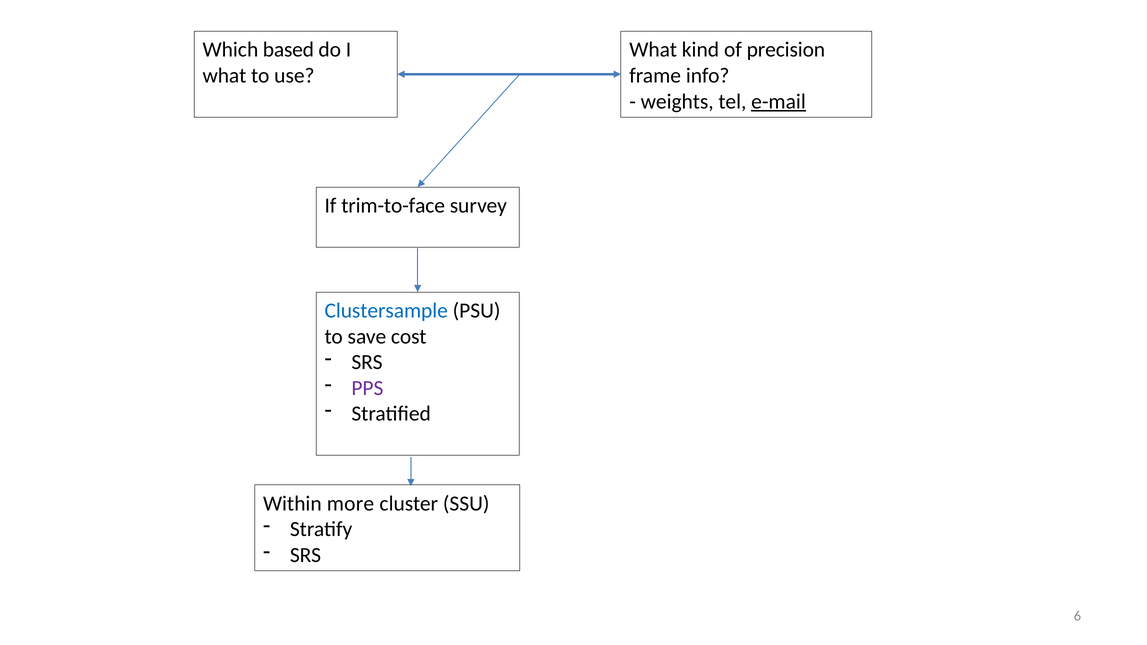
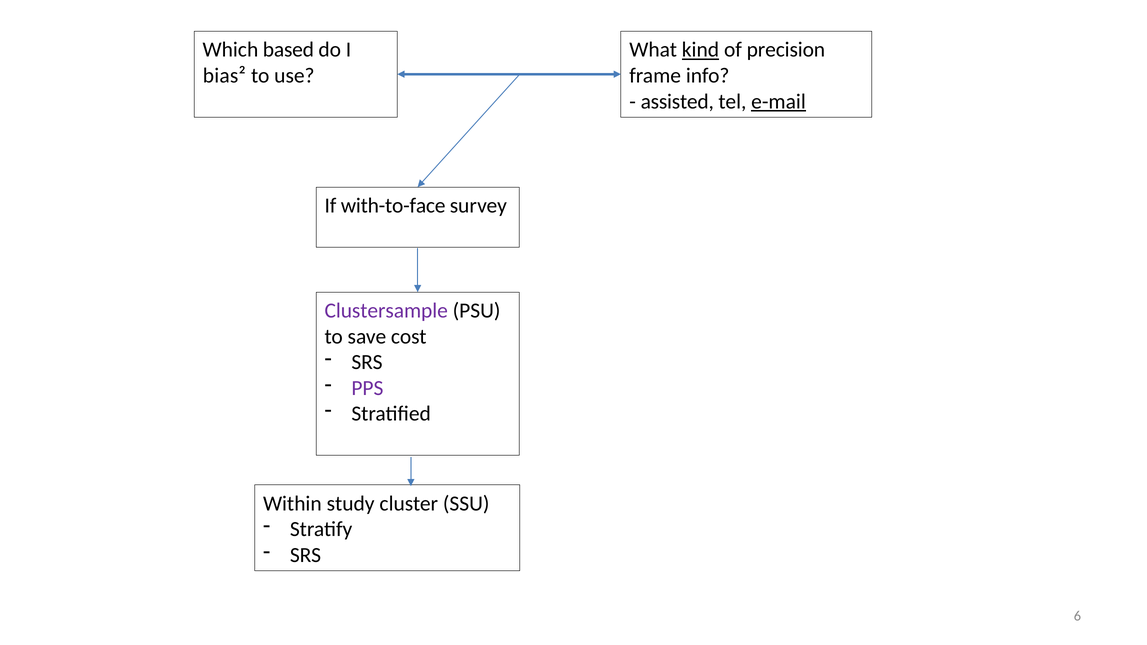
kind underline: none -> present
what at (224, 76): what -> bias²
weights: weights -> assisted
trim-to-face: trim-to-face -> with-to-face
Clustersample colour: blue -> purple
more: more -> study
